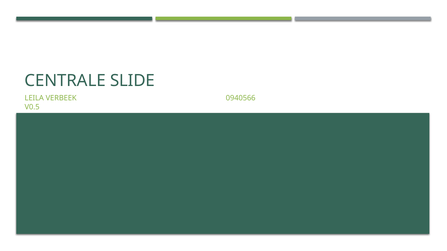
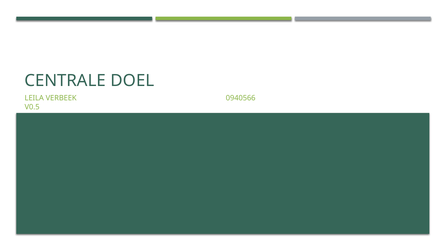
SLIDE: SLIDE -> DOEL
